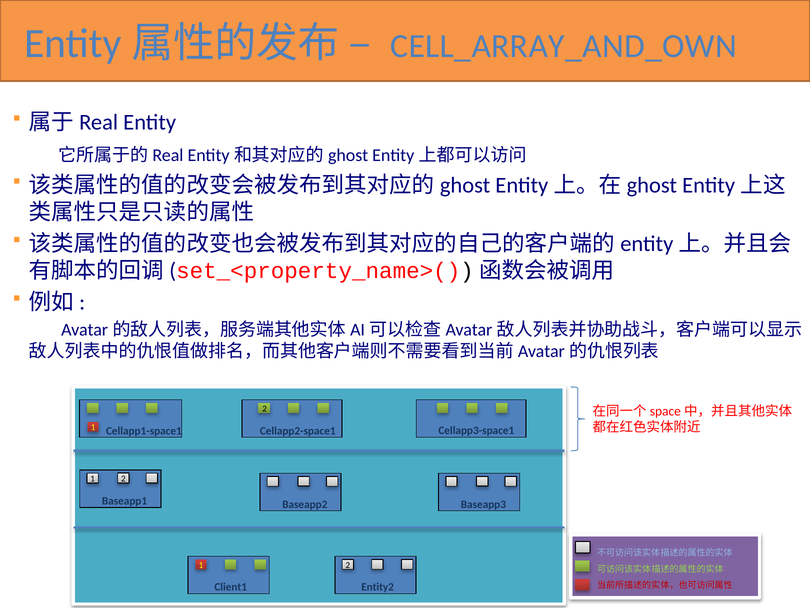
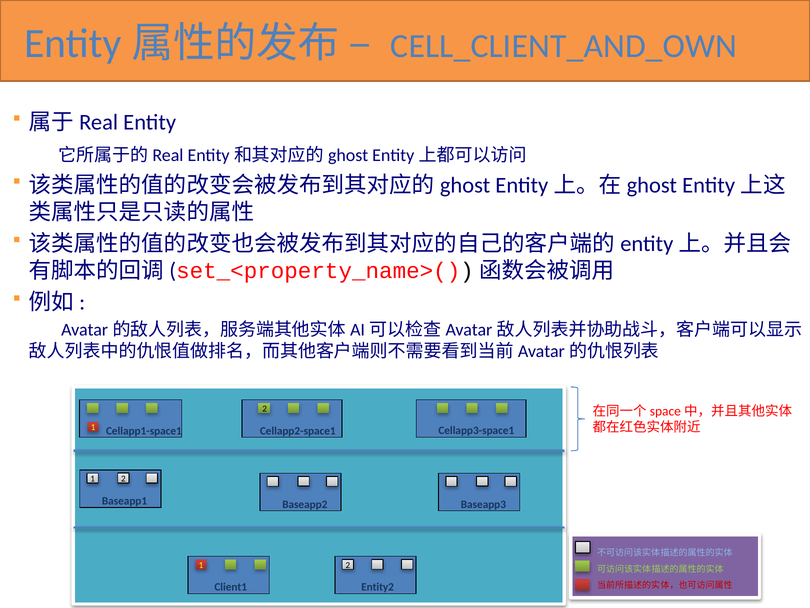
CELL_ARRAY_AND_OWN: CELL_ARRAY_AND_OWN -> CELL_CLIENT_AND_OWN
